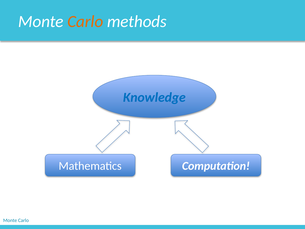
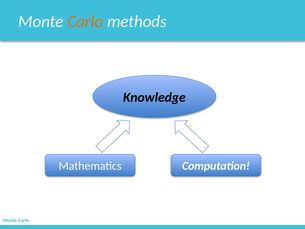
Knowledge colour: blue -> black
